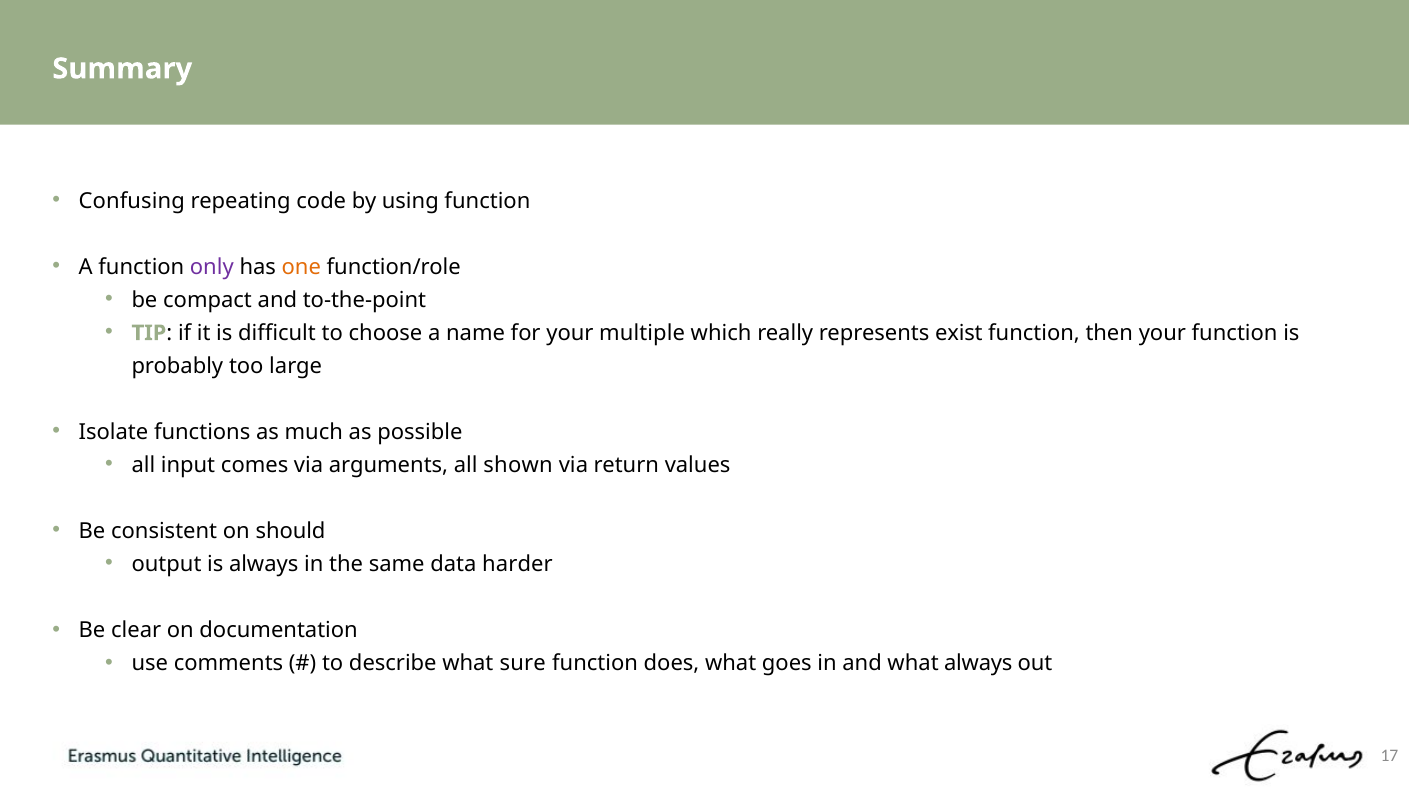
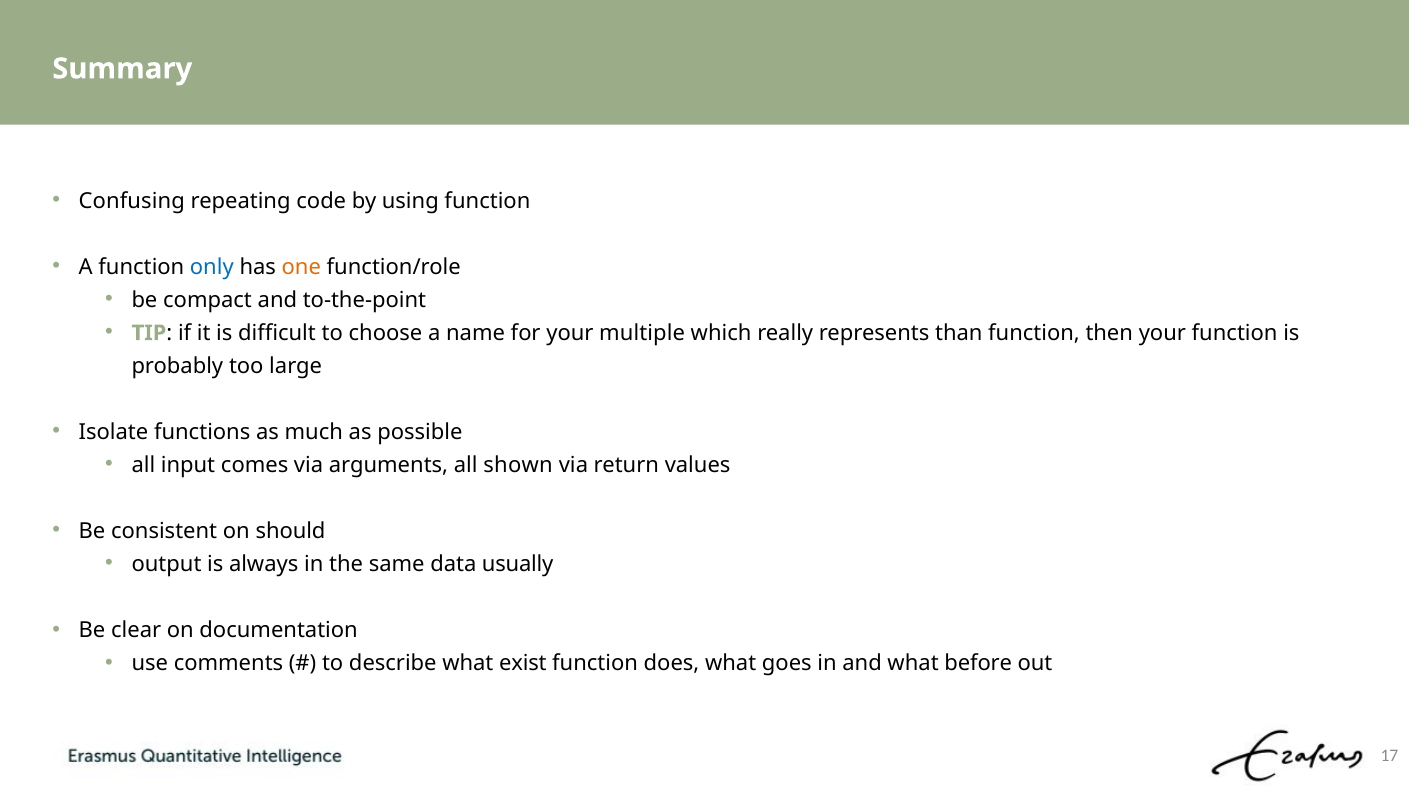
only colour: purple -> blue
exist: exist -> than
harder: harder -> usually
sure: sure -> exist
what always: always -> before
